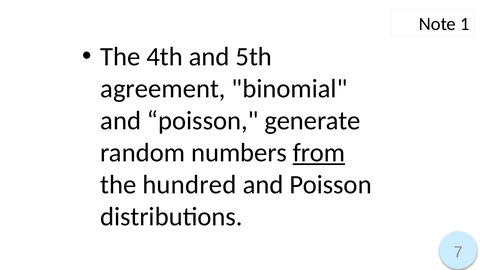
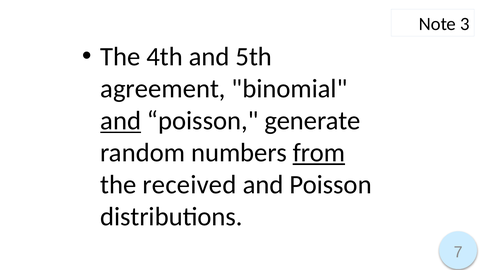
1: 1 -> 3
and at (121, 121) underline: none -> present
hundred: hundred -> received
